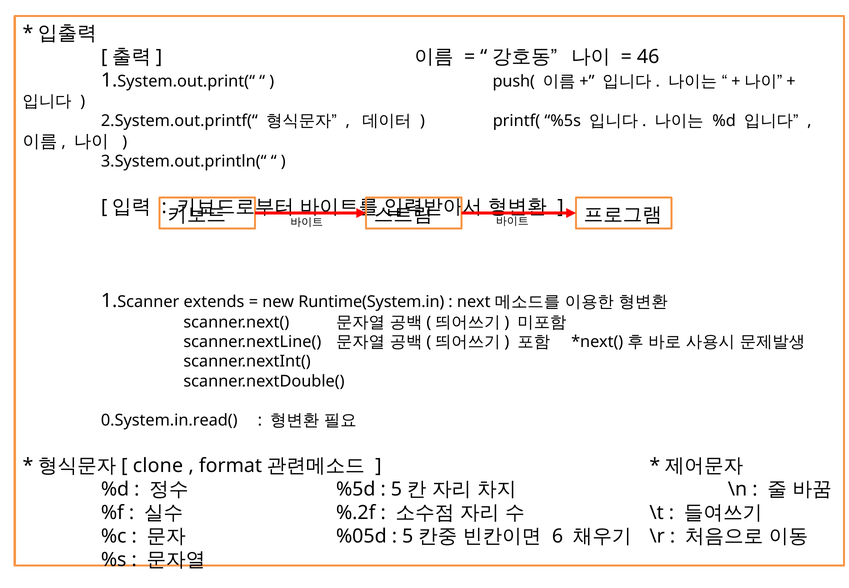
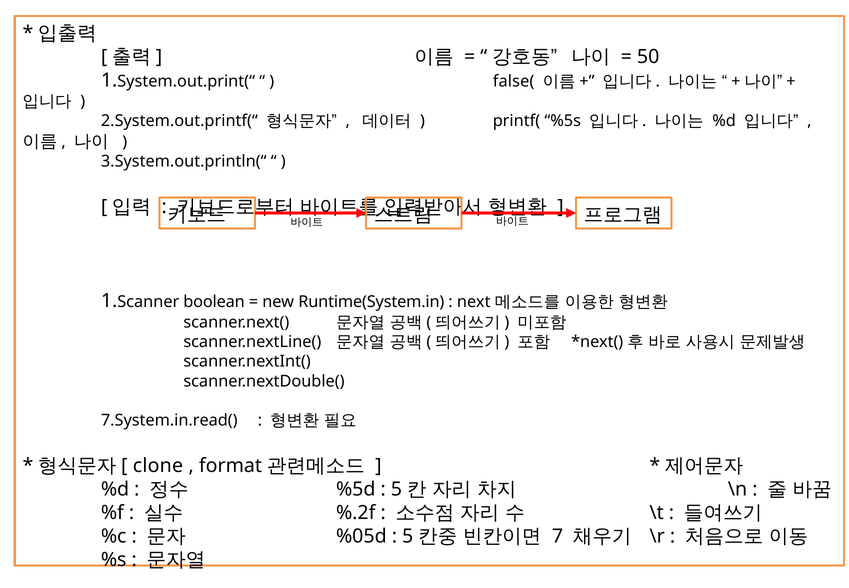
46: 46 -> 50
push(: push( -> false(
extends: extends -> boolean
0.System.in.read(: 0.System.in.read( -> 7.System.in.read(
6: 6 -> 7
